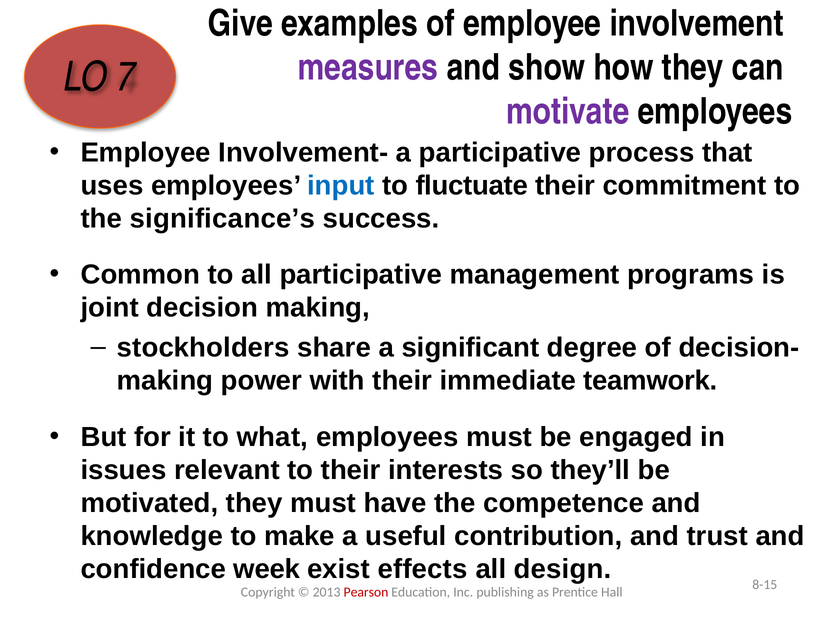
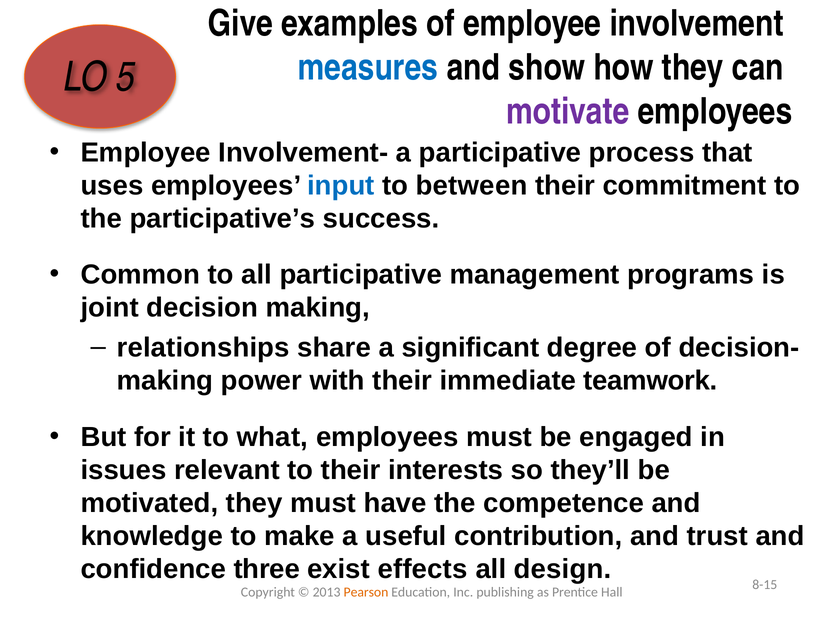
measures colour: purple -> blue
7: 7 -> 5
fluctuate: fluctuate -> between
significance’s: significance’s -> participative’s
stockholders: stockholders -> relationships
week: week -> three
Pearson colour: red -> orange
